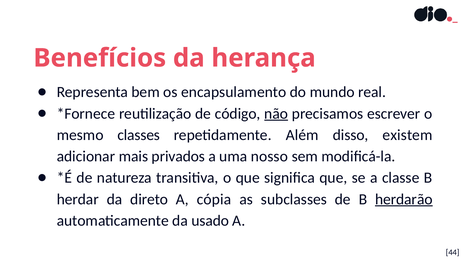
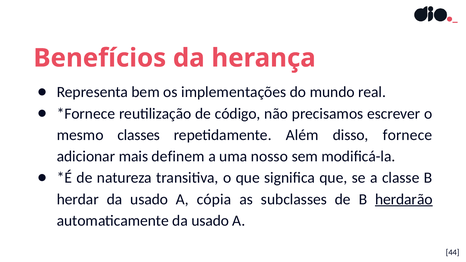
encapsulamento: encapsulamento -> implementações
não underline: present -> none
existem: existem -> fornece
privados: privados -> definem
herdar da direto: direto -> usado
